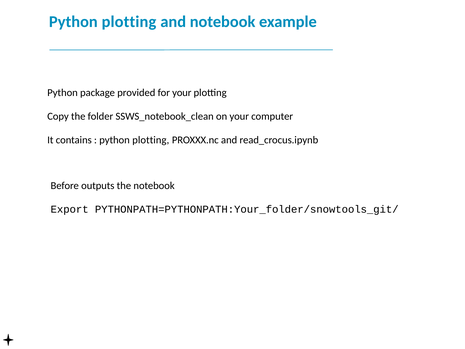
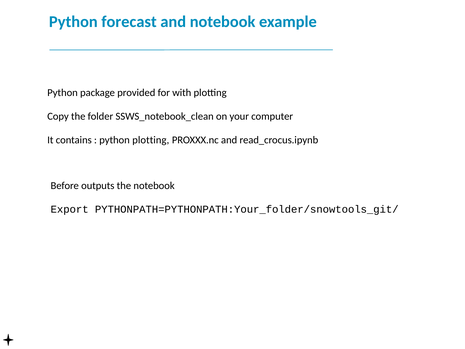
plotting at (129, 22): plotting -> forecast
for your: your -> with
